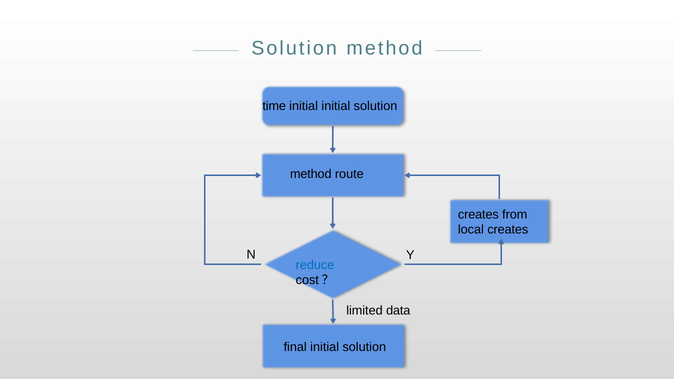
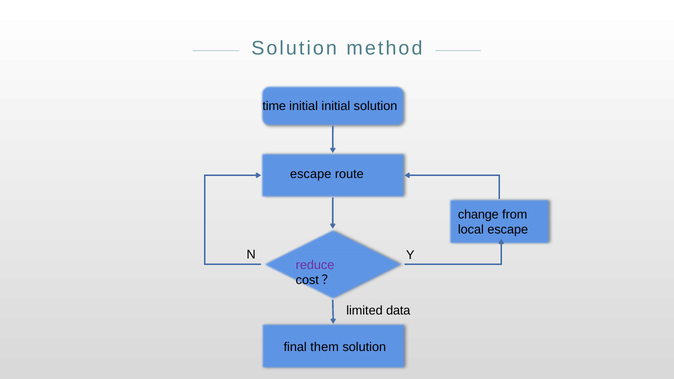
method at (311, 174): method -> escape
creates at (478, 215): creates -> change
local creates: creates -> escape
reduce colour: blue -> purple
final initial: initial -> them
